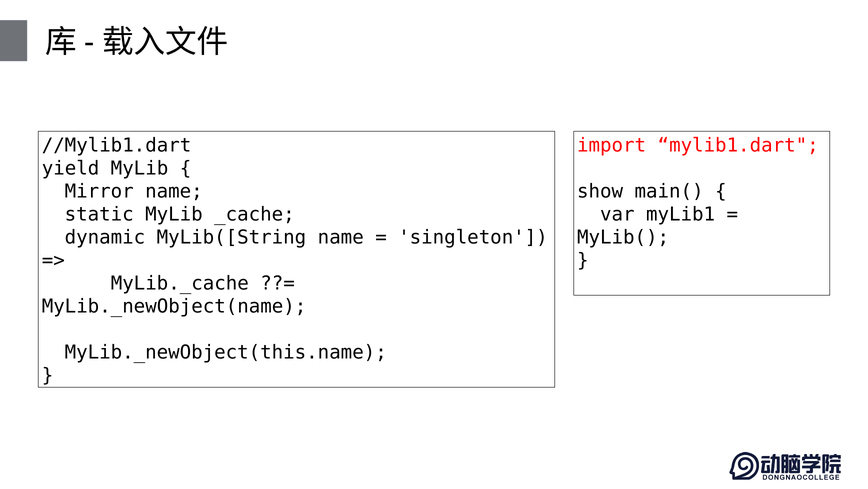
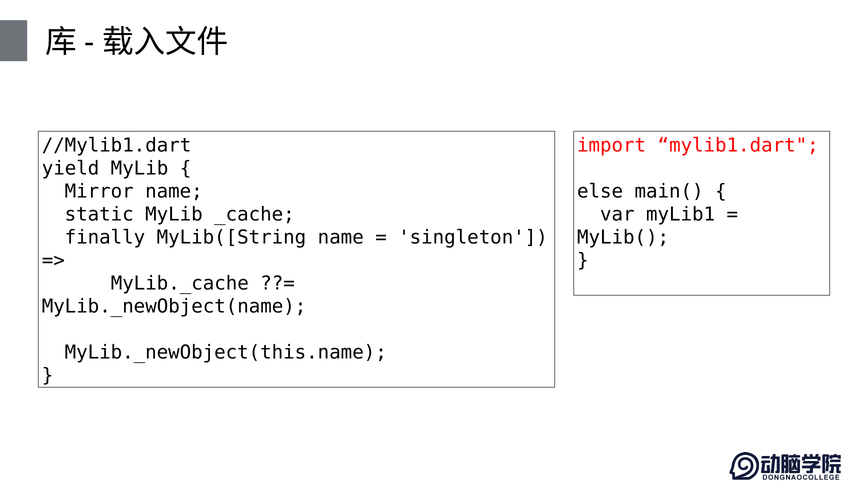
show: show -> else
dynamic: dynamic -> finally
